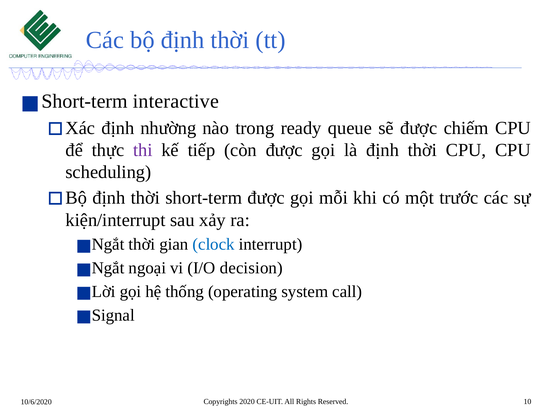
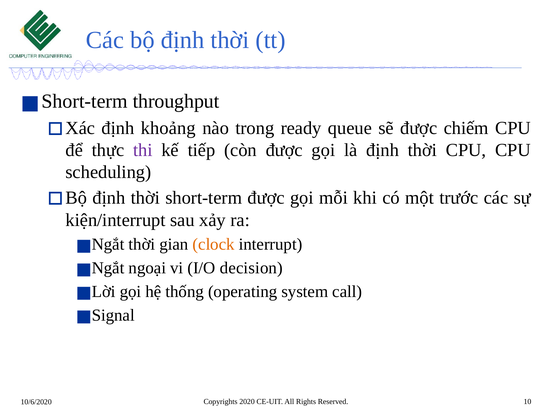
interactive: interactive -> throughput
nhường: nhường -> khoảng
clock colour: blue -> orange
